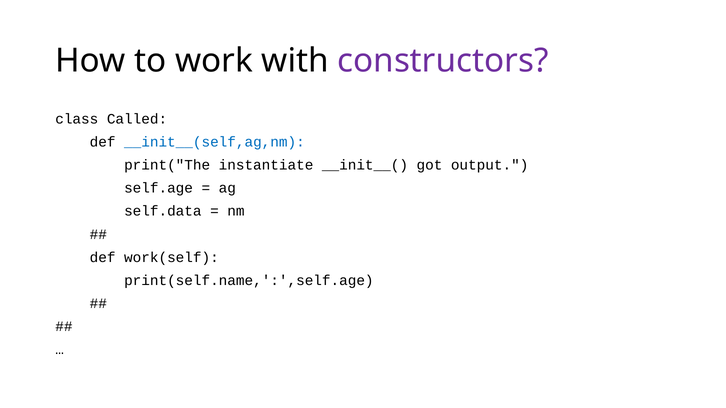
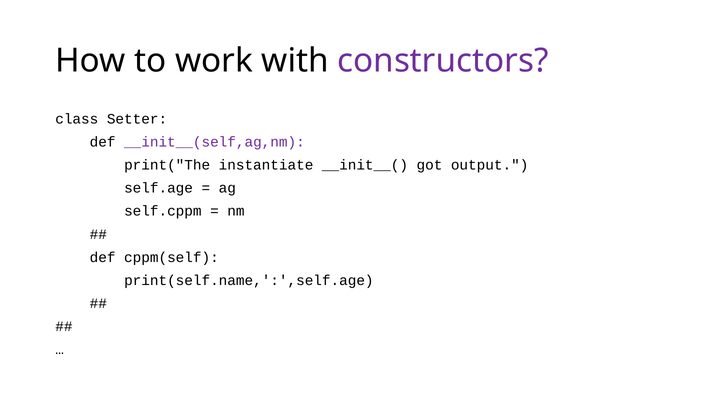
Called: Called -> Setter
__init__(self,ag,nm colour: blue -> purple
self.data: self.data -> self.cppm
work(self: work(self -> cppm(self
